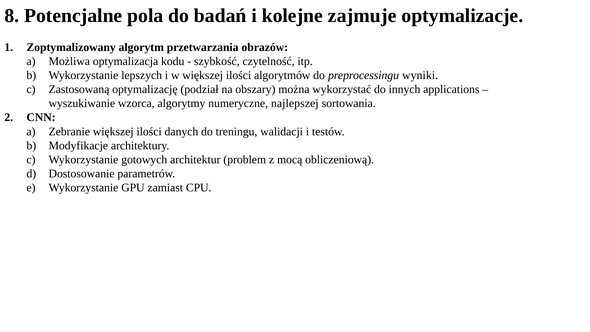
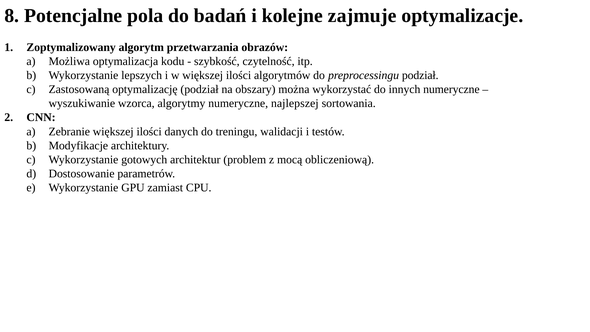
preprocessingu wyniki: wyniki -> podział
innych applications: applications -> numeryczne
